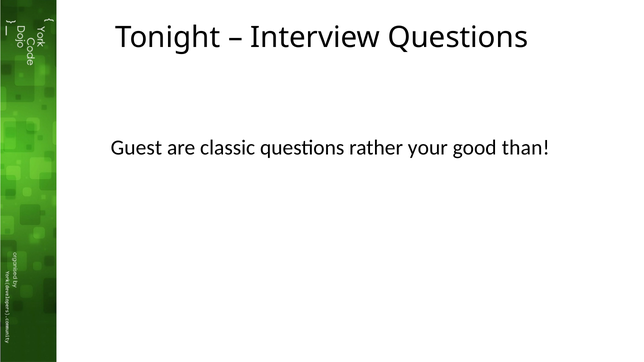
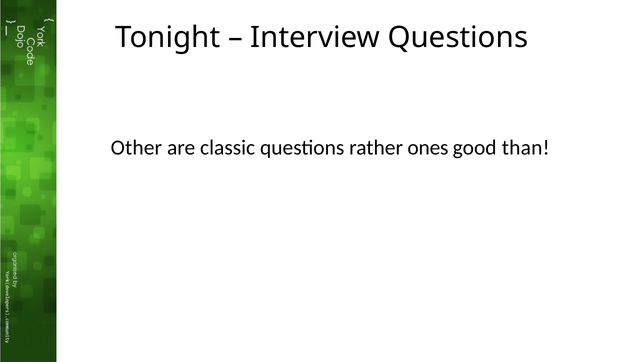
Guest: Guest -> Other
your: your -> ones
